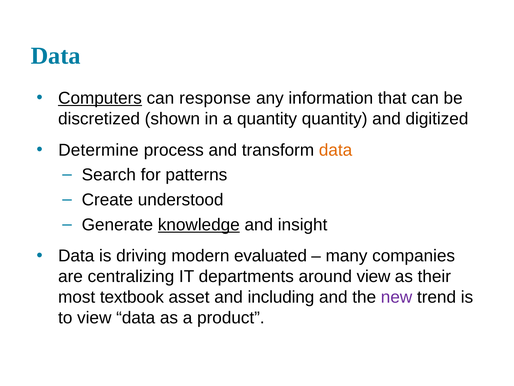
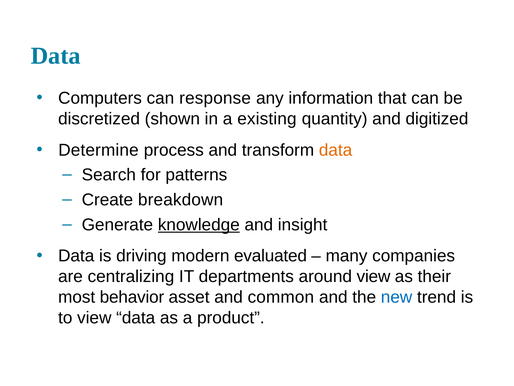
Computers underline: present -> none
a quantity: quantity -> existing
understood: understood -> breakdown
textbook: textbook -> behavior
including: including -> common
new colour: purple -> blue
